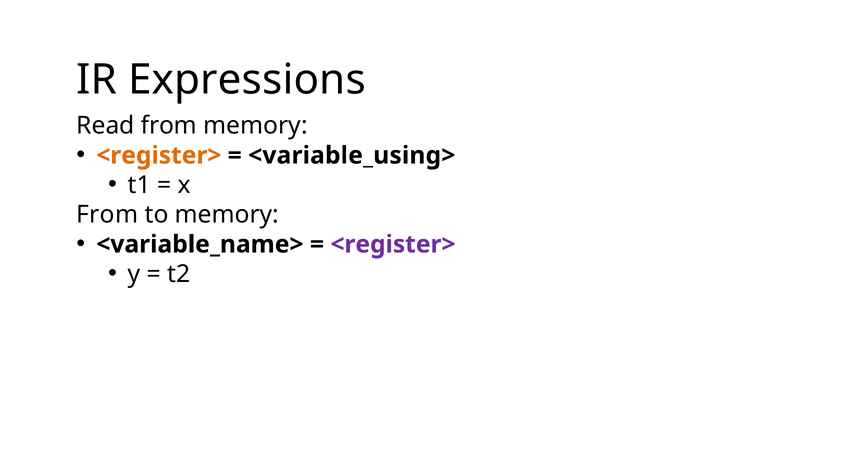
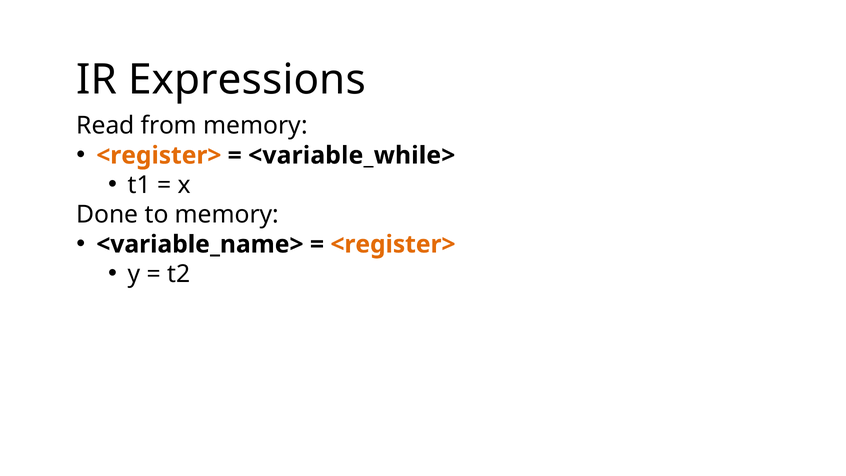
<variable_using>: <variable_using> -> <variable_while>
From at (107, 215): From -> Done
<register> at (393, 244) colour: purple -> orange
